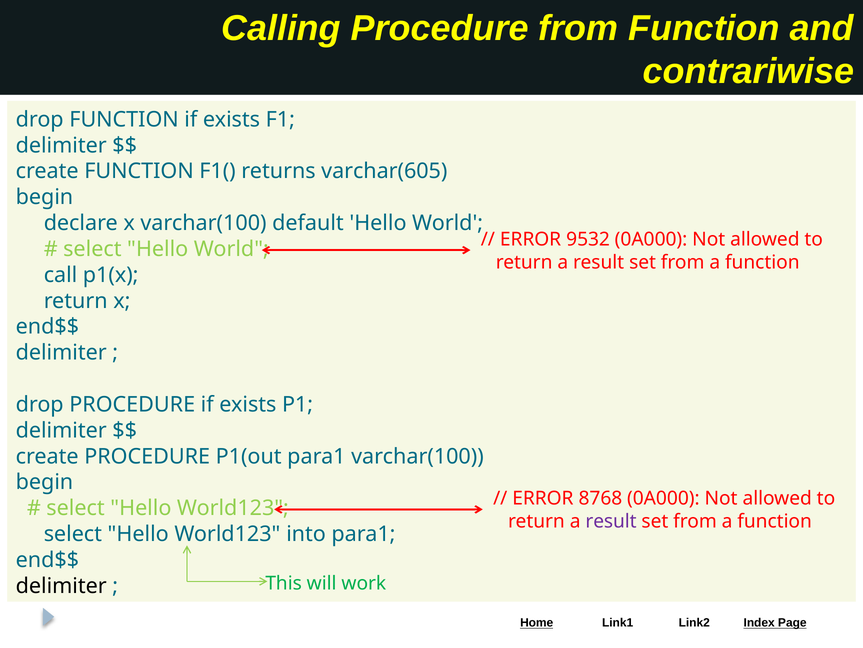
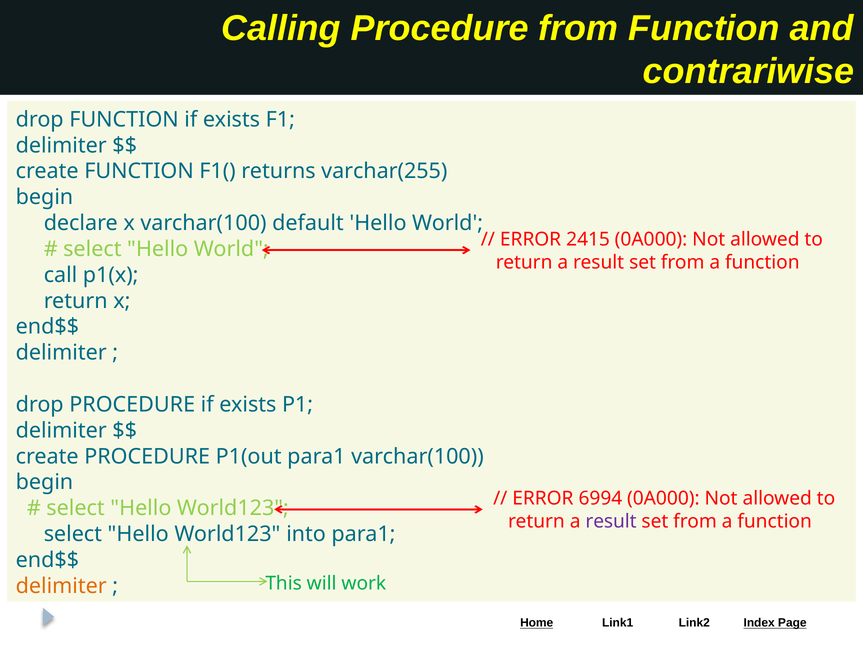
varchar(605: varchar(605 -> varchar(255
9532: 9532 -> 2415
8768: 8768 -> 6994
delimiter at (61, 585) colour: black -> orange
